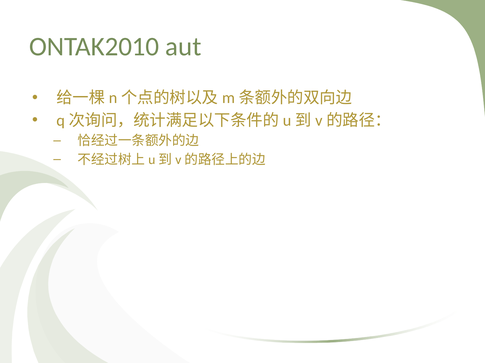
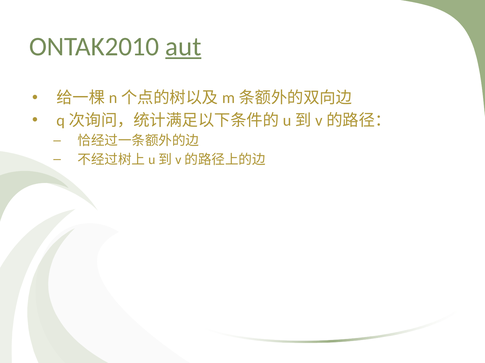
aut underline: none -> present
